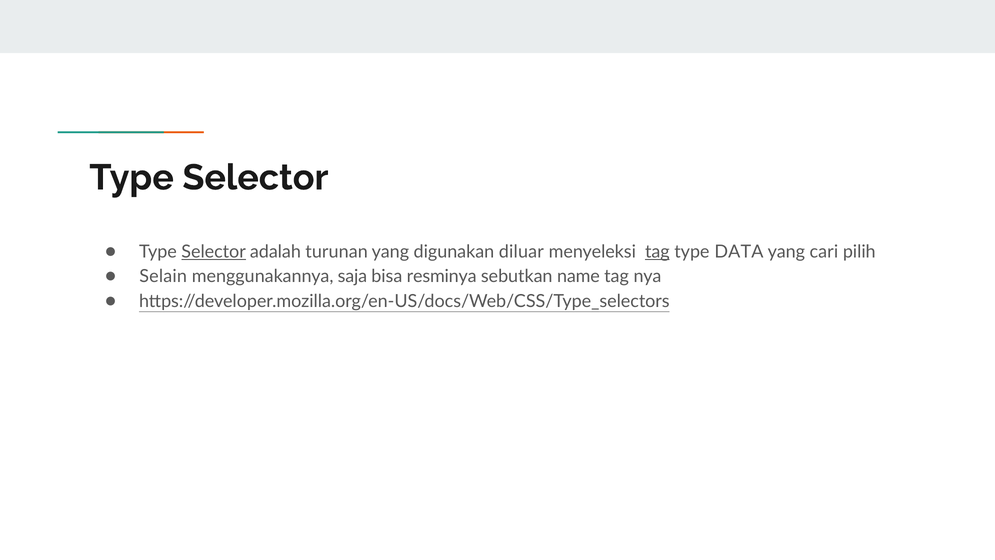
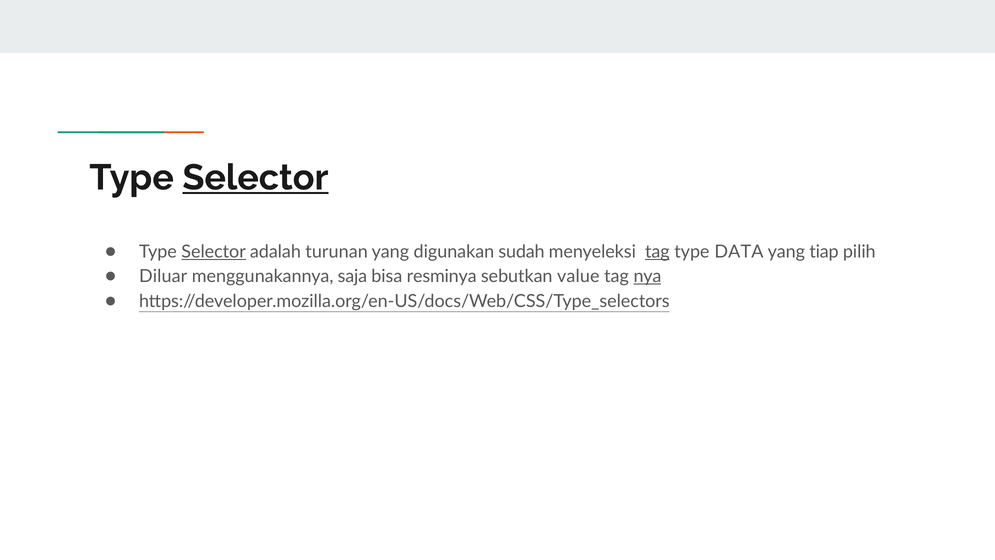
Selector at (255, 178) underline: none -> present
diluar: diluar -> sudah
cari: cari -> tiap
Selain: Selain -> Diluar
name: name -> value
nya underline: none -> present
